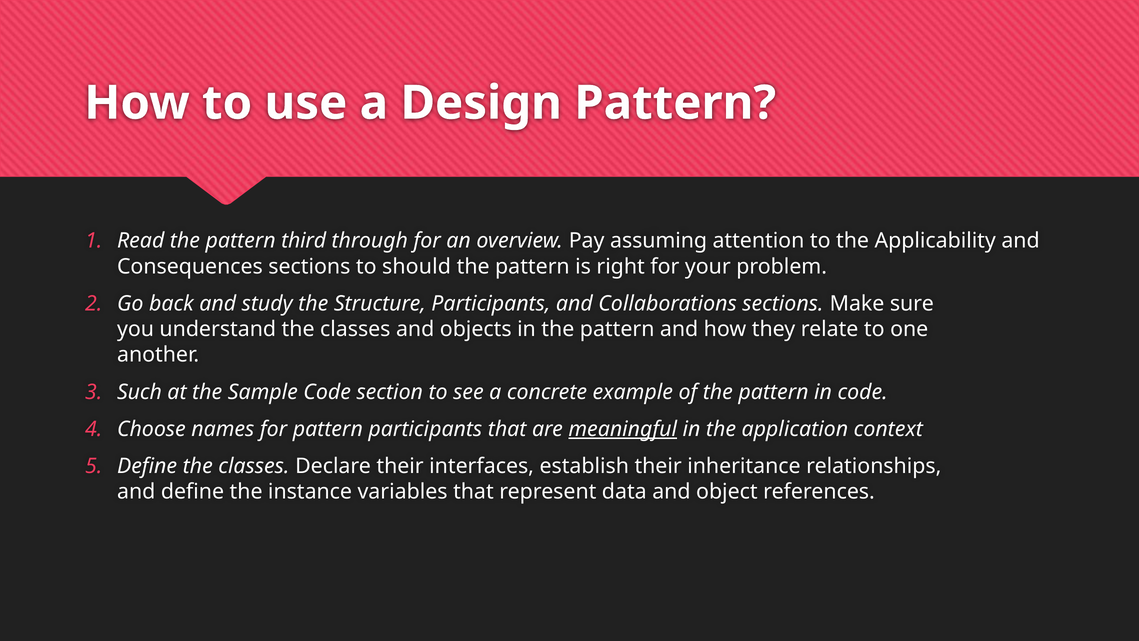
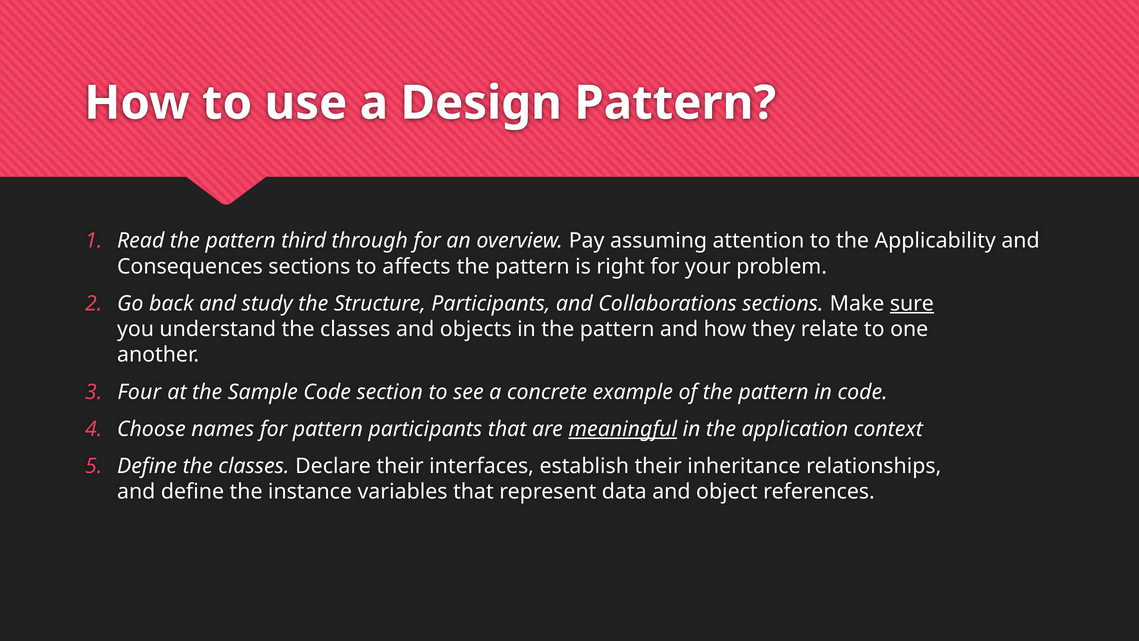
should: should -> affects
sure underline: none -> present
Such: Such -> Four
